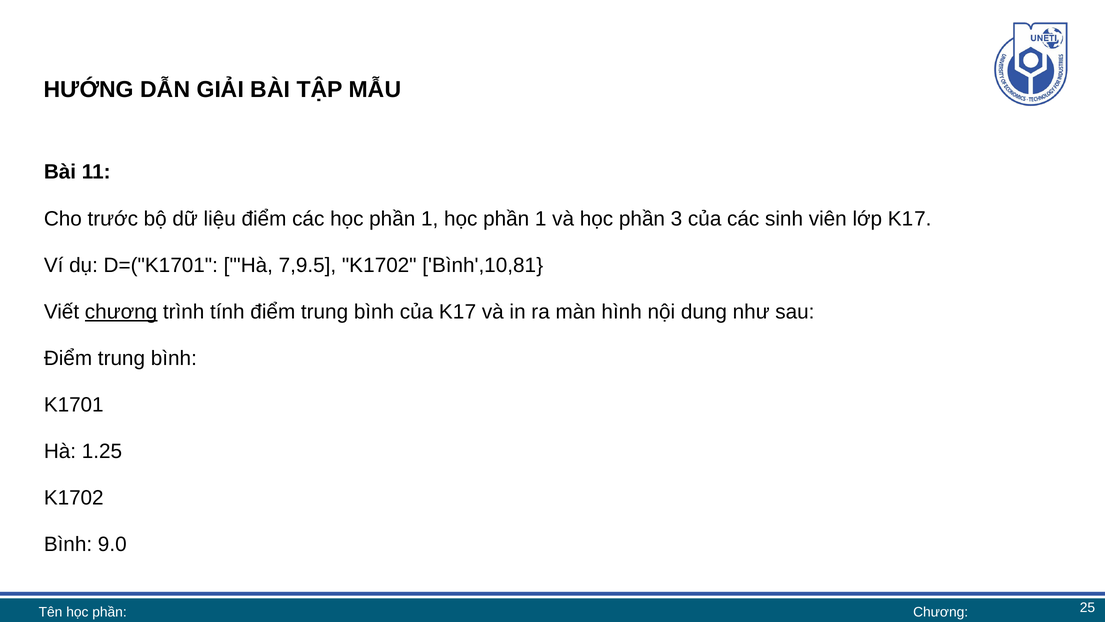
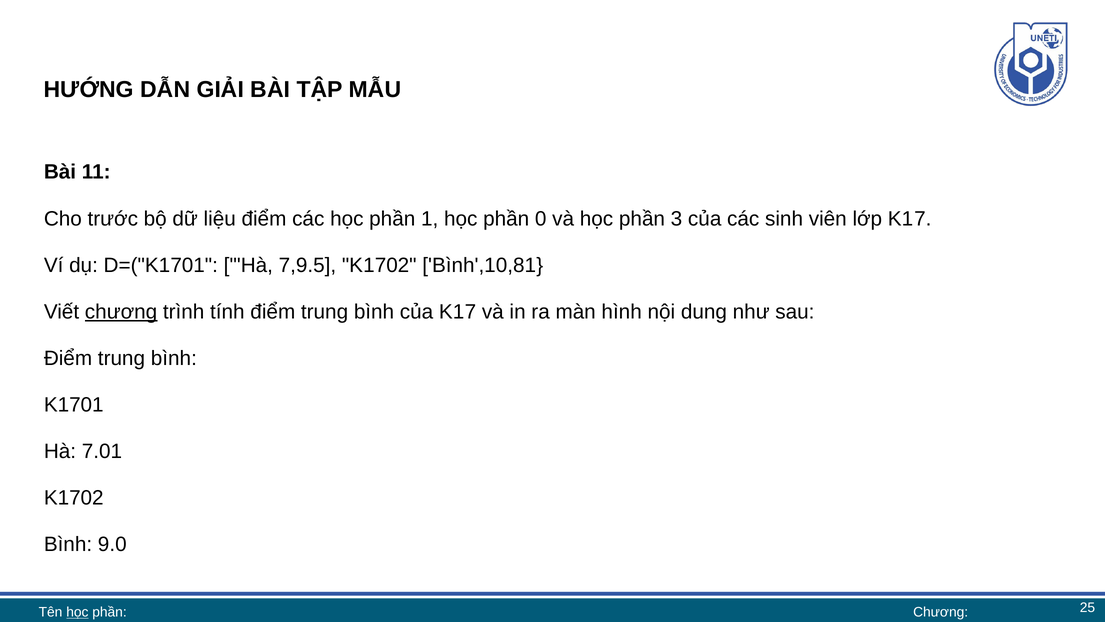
1 học phần 1: 1 -> 0
1.25: 1.25 -> 7.01
học at (77, 612) underline: none -> present
